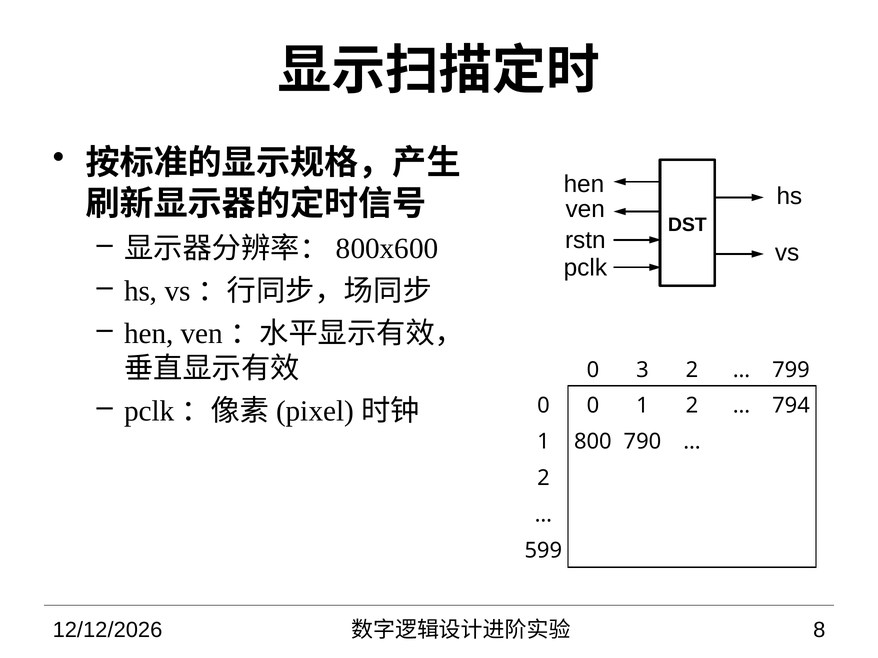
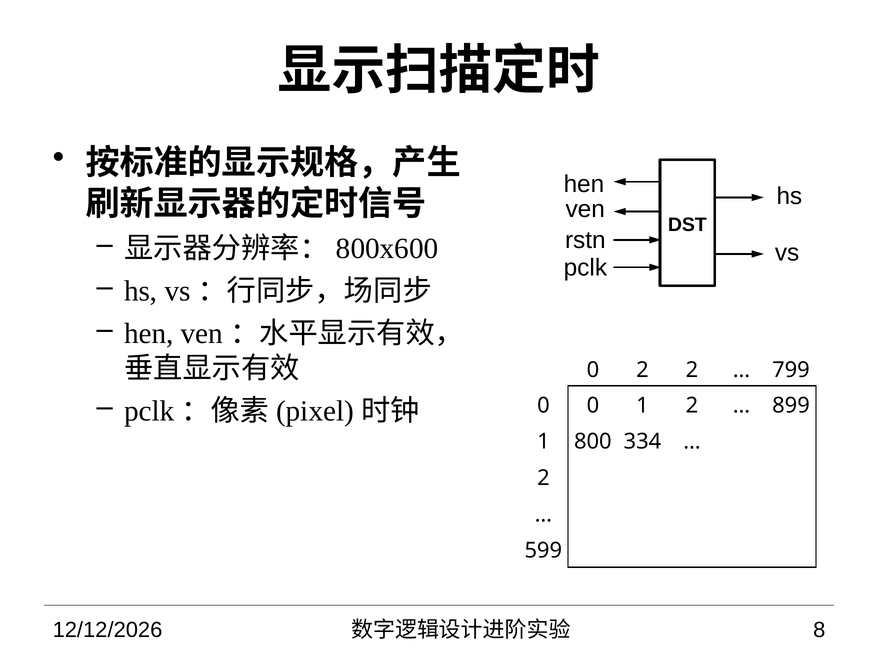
0 3: 3 -> 2
794: 794 -> 899
790: 790 -> 334
